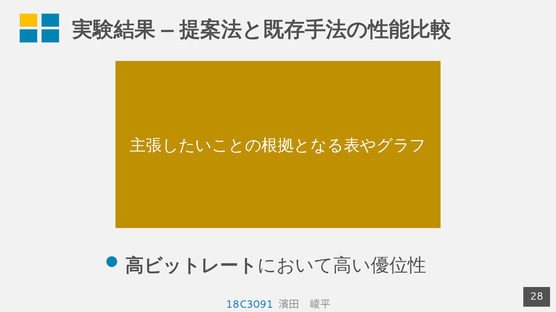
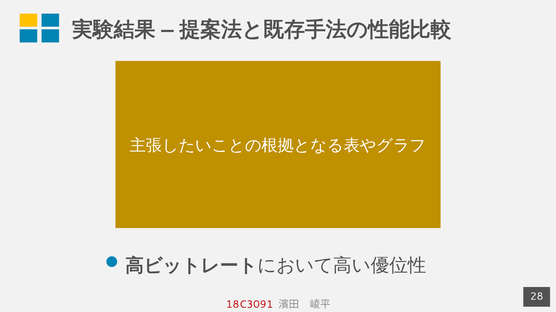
18C3091 colour: blue -> red
